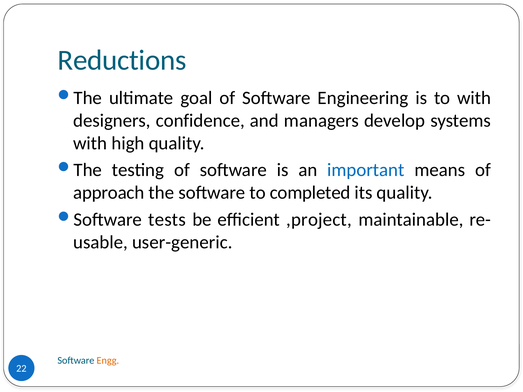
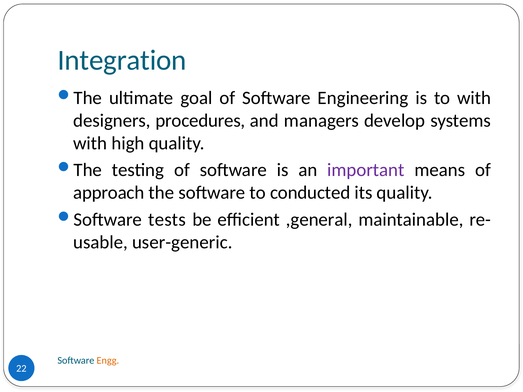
Reductions: Reductions -> Integration
confidence: confidence -> procedures
important colour: blue -> purple
completed: completed -> conducted
,project: ,project -> ,general
